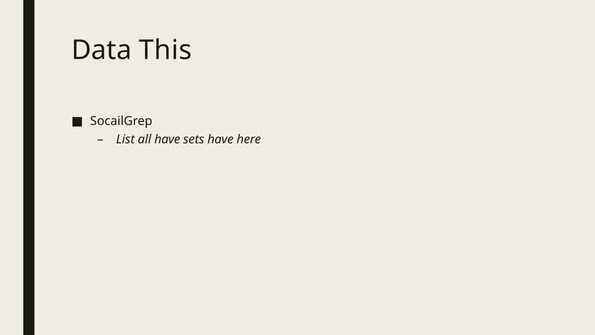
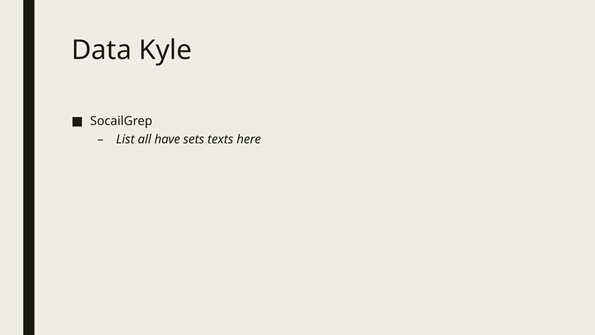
This: This -> Kyle
sets have: have -> texts
